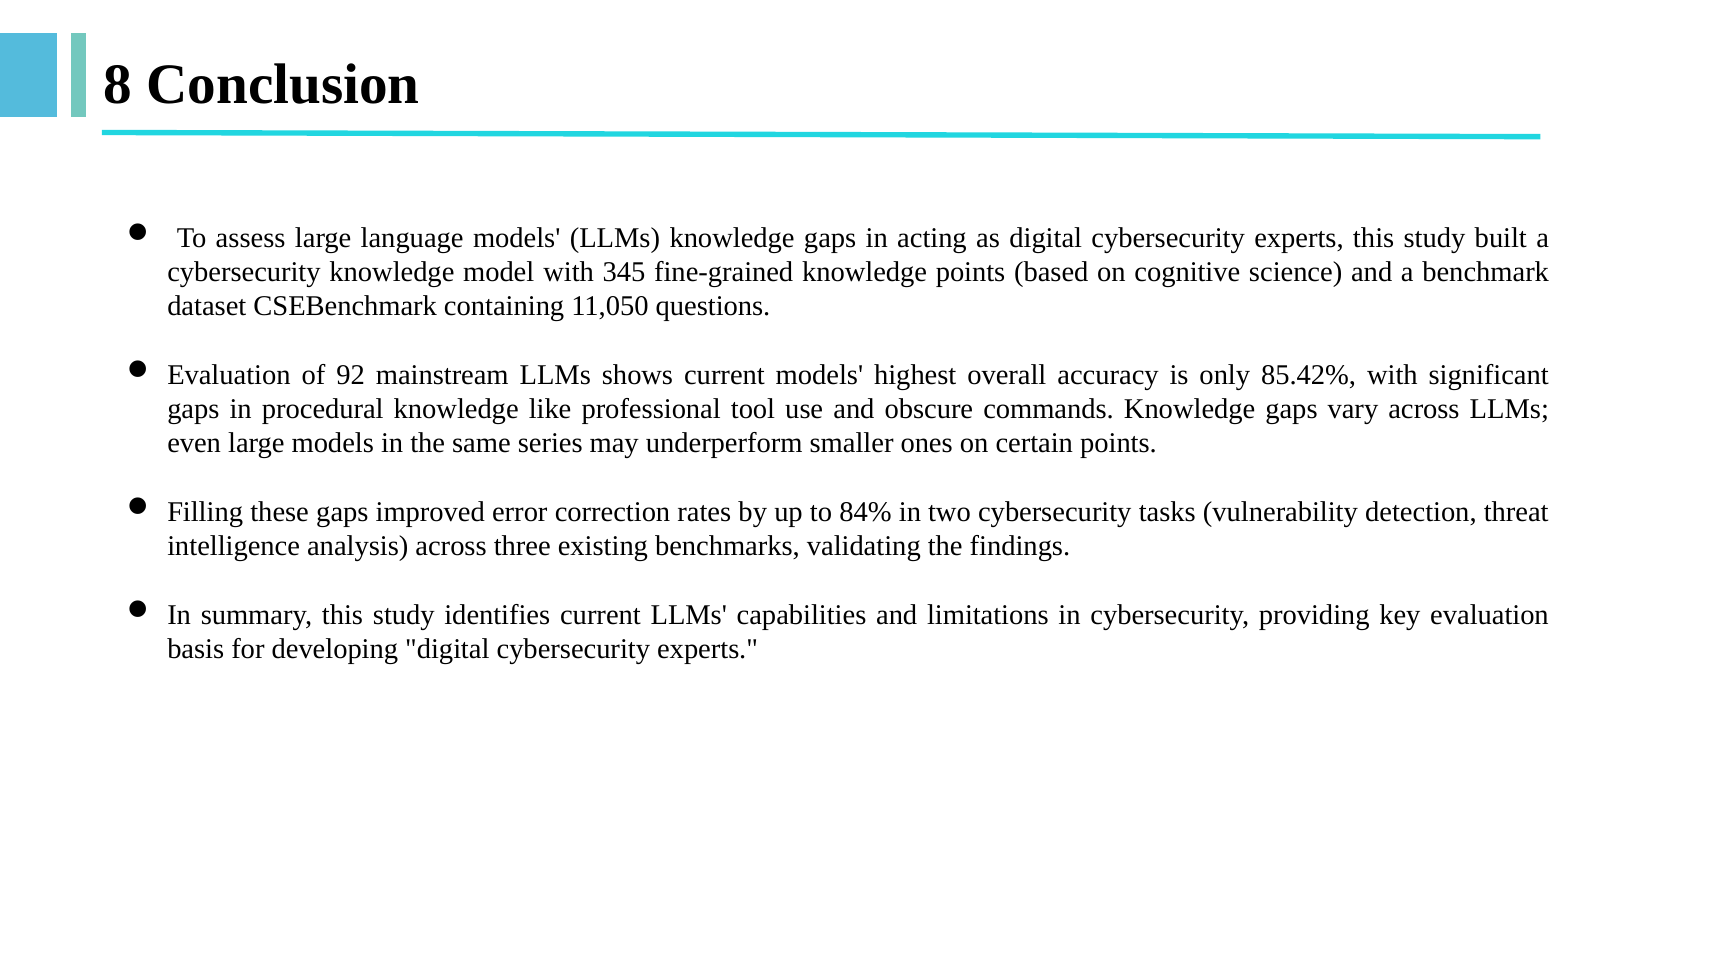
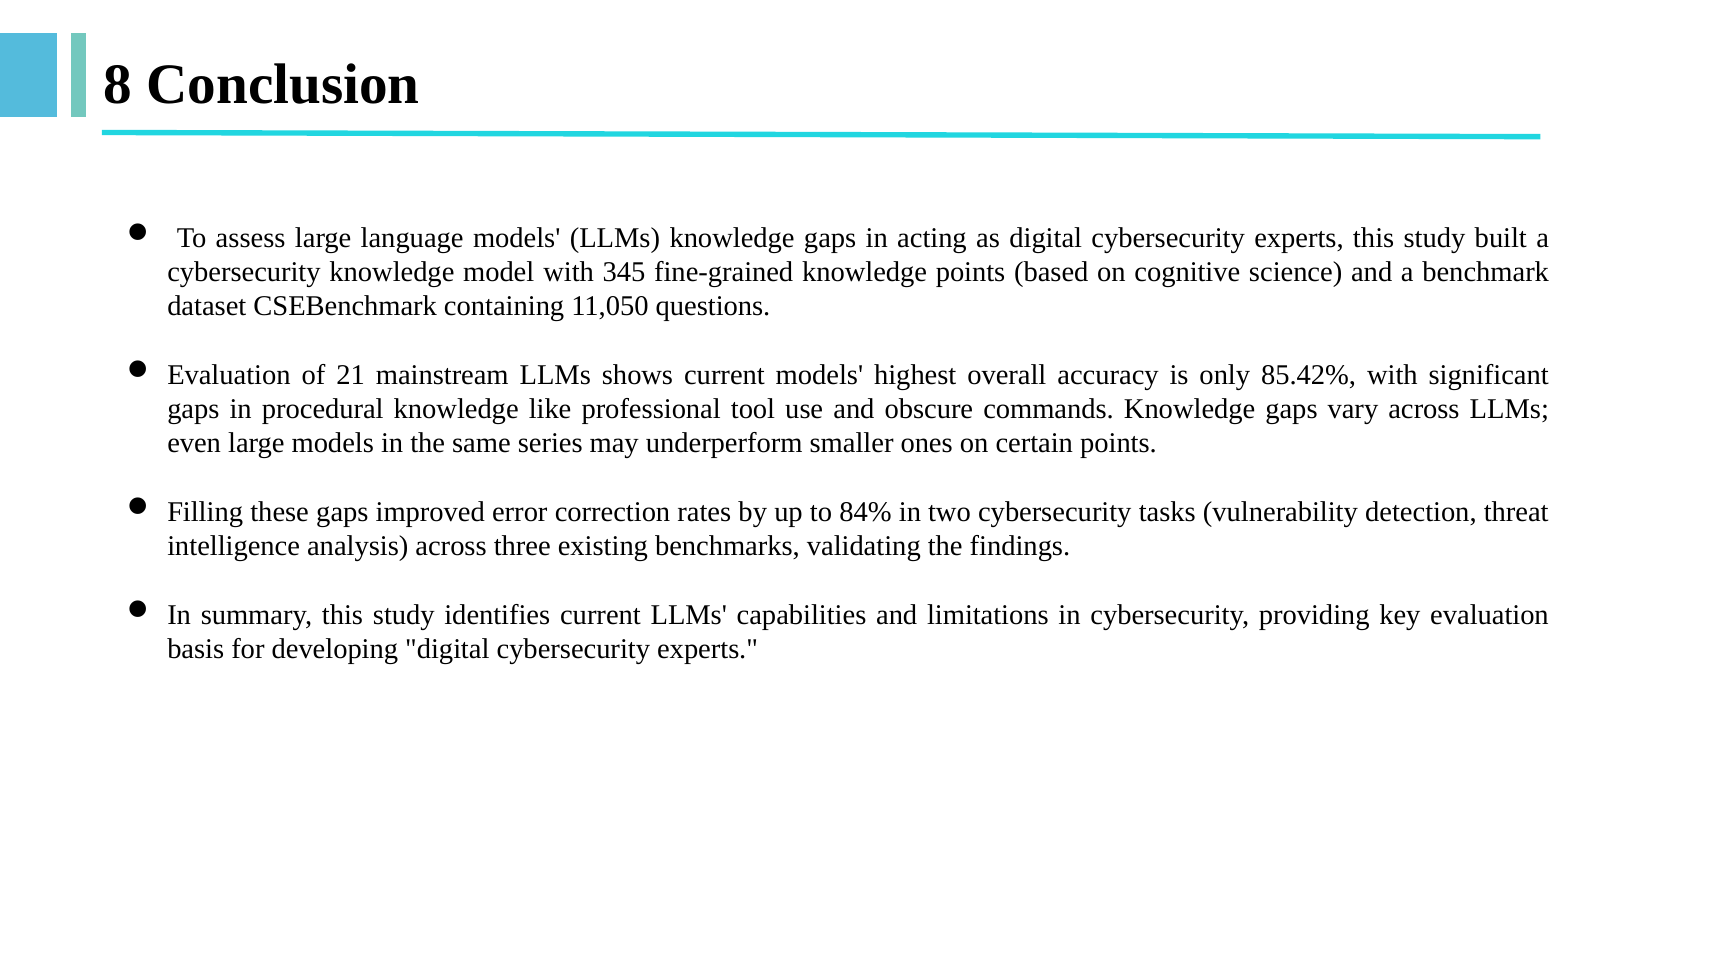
92: 92 -> 21
